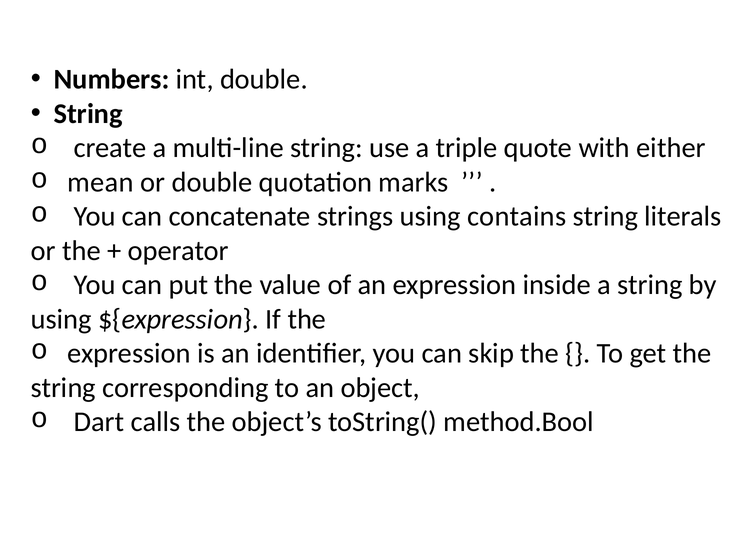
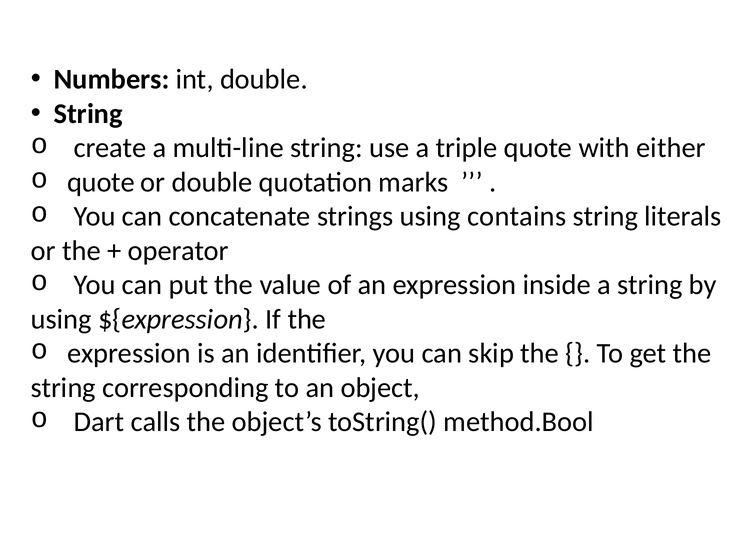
mean at (101, 182): mean -> quote
